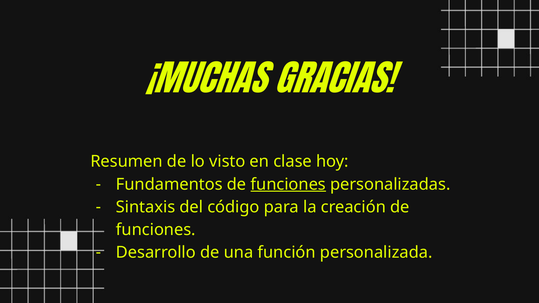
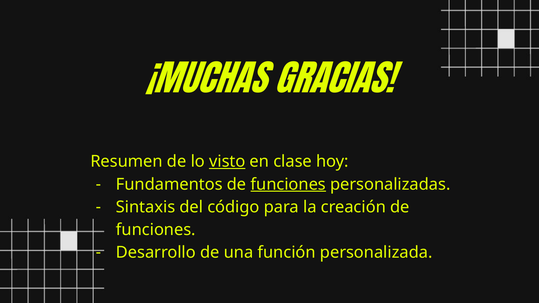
visto underline: none -> present
